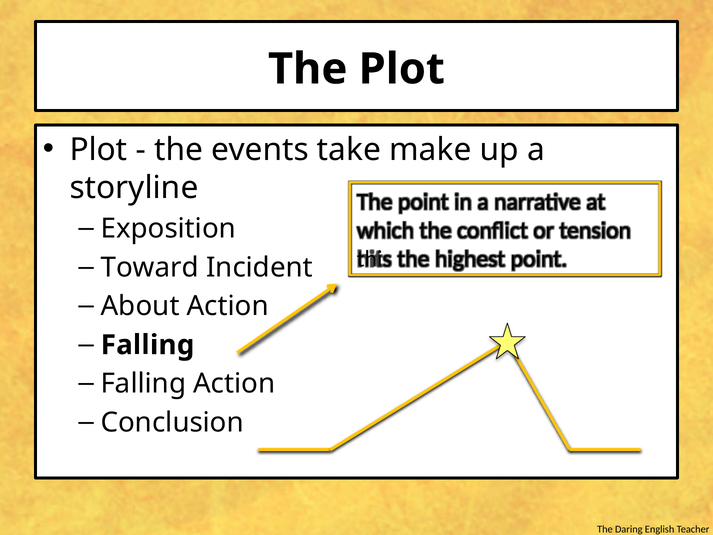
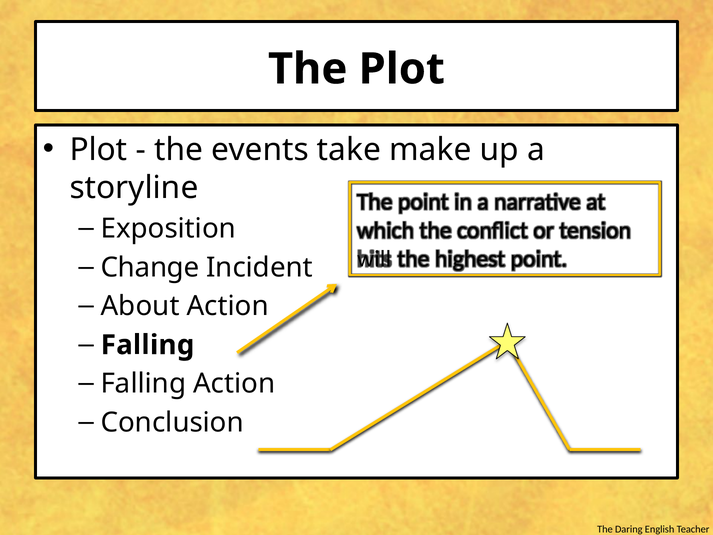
this: this -> will
Toward: Toward -> Change
